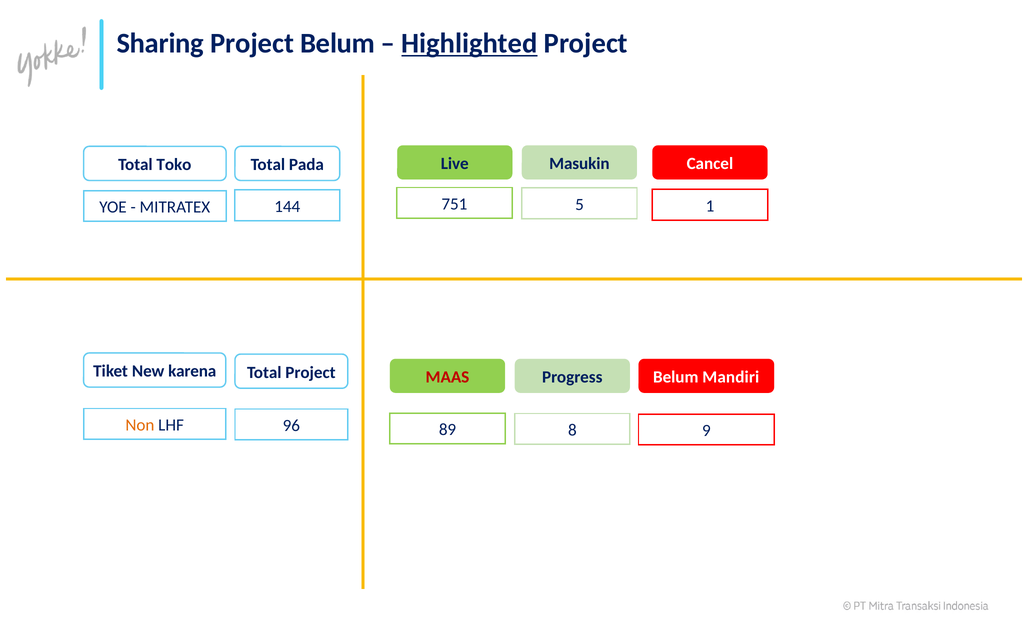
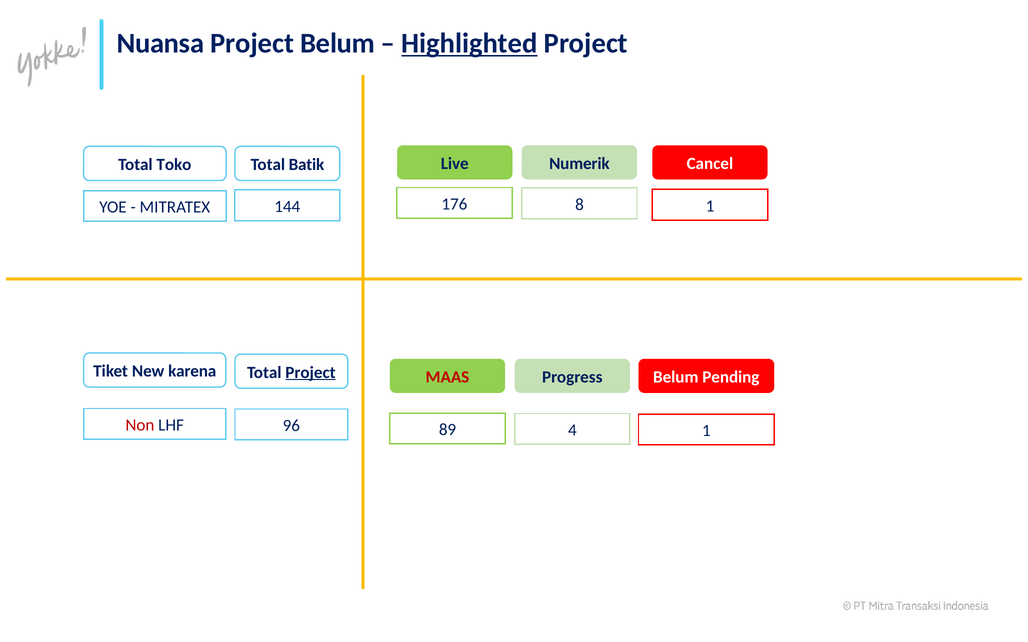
Sharing: Sharing -> Nuansa
Masukin: Masukin -> Numerik
Pada: Pada -> Batik
751: 751 -> 176
5: 5 -> 8
Project at (310, 373) underline: none -> present
Mandiri: Mandiri -> Pending
Non colour: orange -> red
8: 8 -> 4
89 9: 9 -> 1
